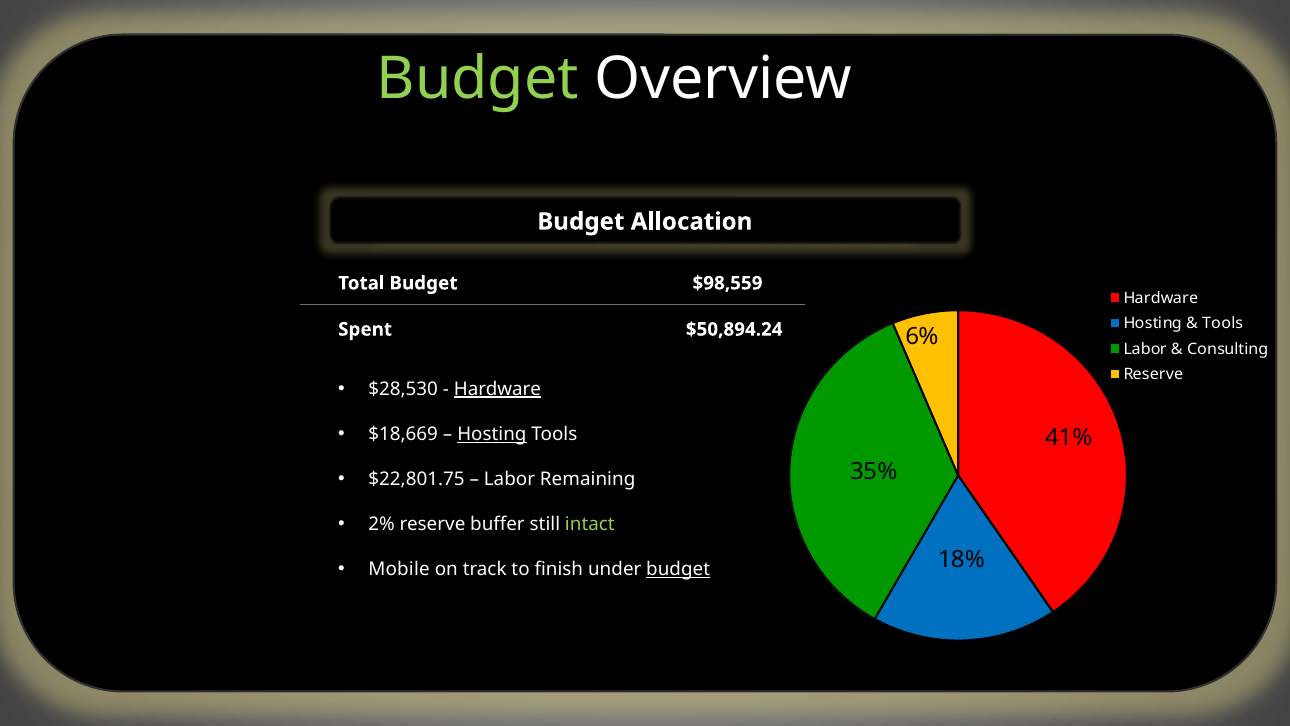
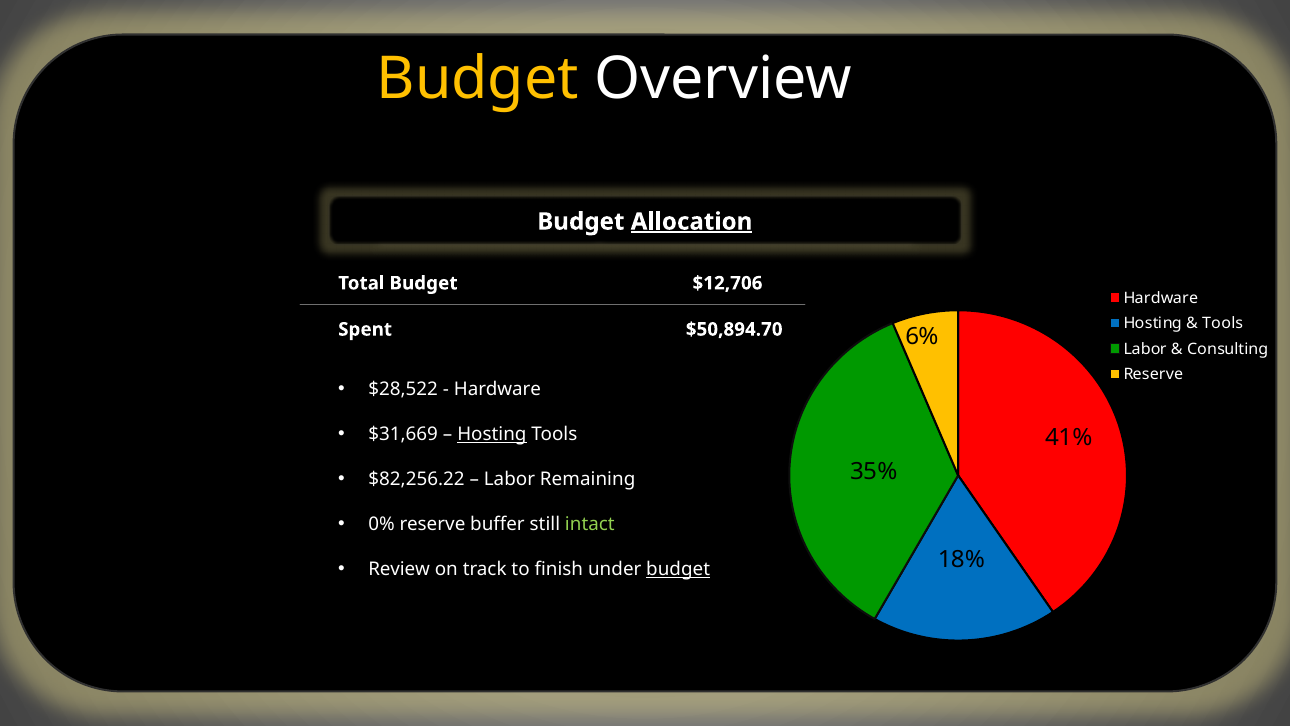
Budget at (478, 79) colour: light green -> yellow
Allocation underline: none -> present
$98,559: $98,559 -> $12,706
$50,894.24: $50,894.24 -> $50,894.70
$28,530: $28,530 -> $28,522
Hardware at (497, 389) underline: present -> none
$18,669: $18,669 -> $31,669
$22,801.75: $22,801.75 -> $82,256.22
2%: 2% -> 0%
Mobile: Mobile -> Review
